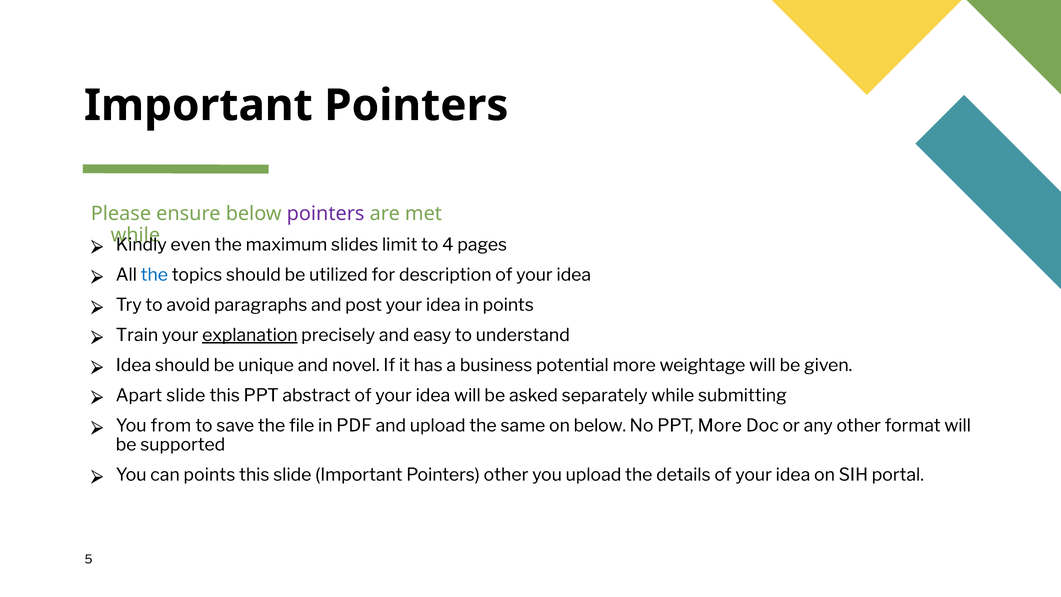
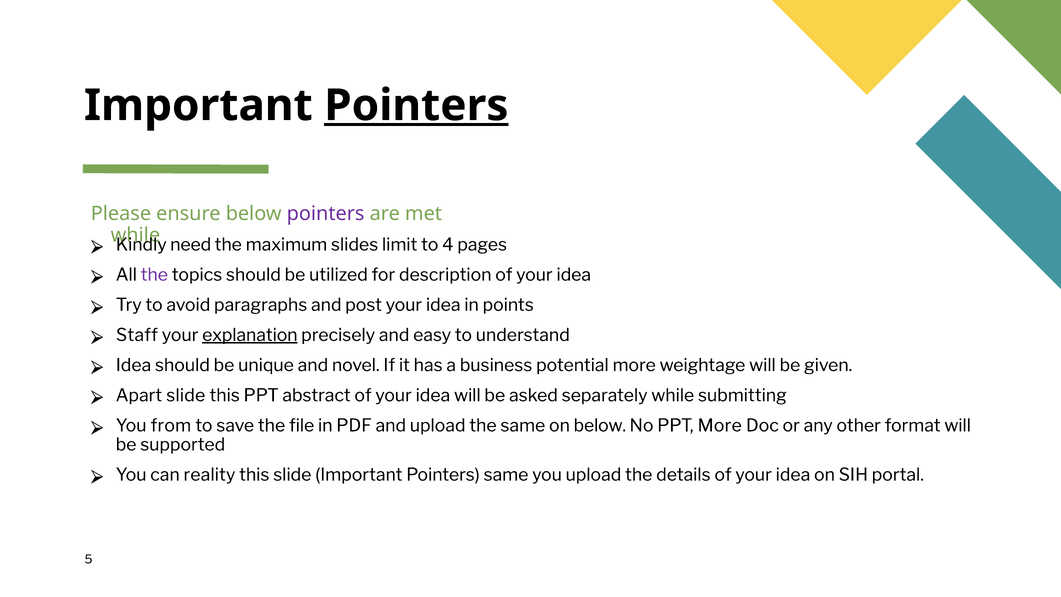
Pointers at (416, 105) underline: none -> present
even: even -> need
the at (154, 275) colour: blue -> purple
Train: Train -> Staff
can points: points -> reality
Pointers other: other -> same
